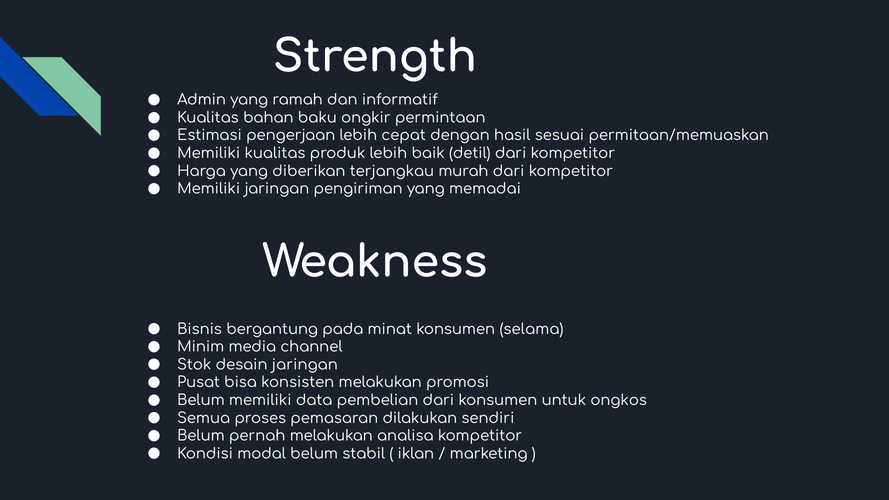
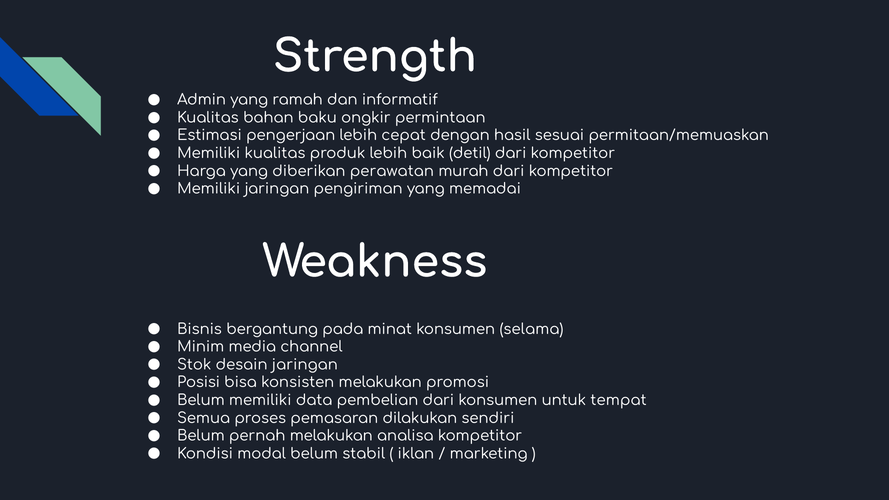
terjangkau: terjangkau -> perawatan
Pusat: Pusat -> Posisi
ongkos: ongkos -> tempat
